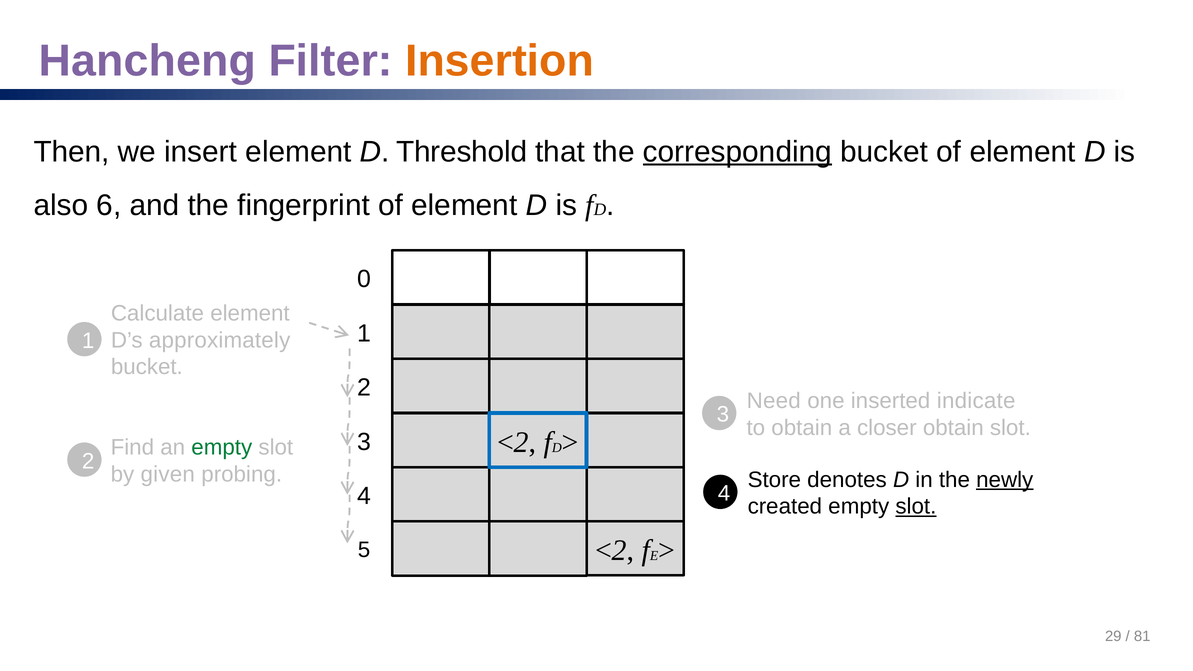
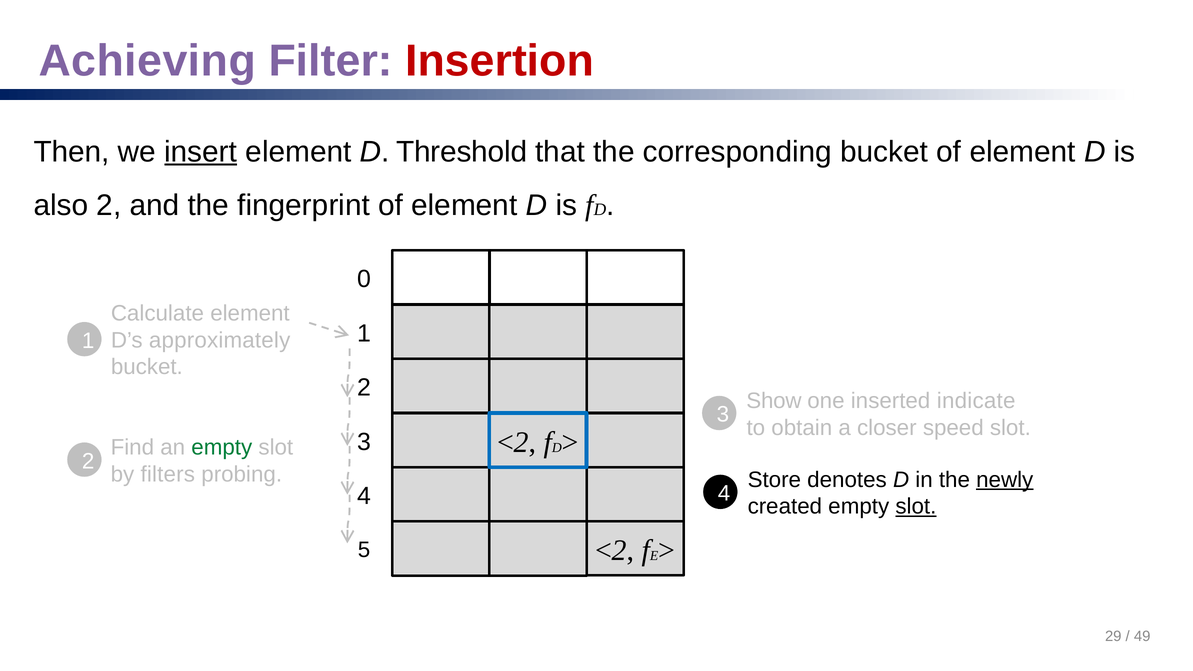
Hancheng: Hancheng -> Achieving
Insertion colour: orange -> red
insert underline: none -> present
corresponding underline: present -> none
also 6: 6 -> 2
Need: Need -> Show
closer obtain: obtain -> speed
given: given -> filters
81: 81 -> 49
